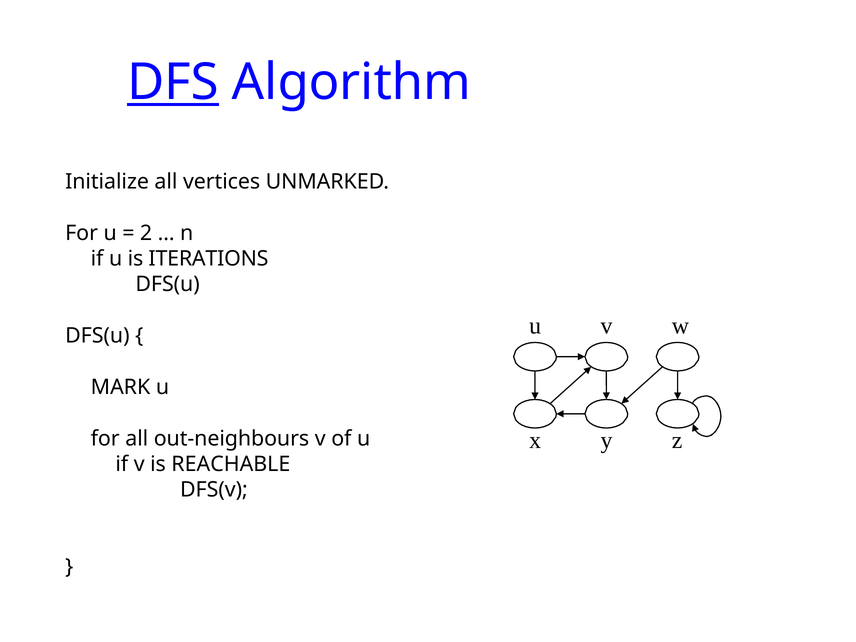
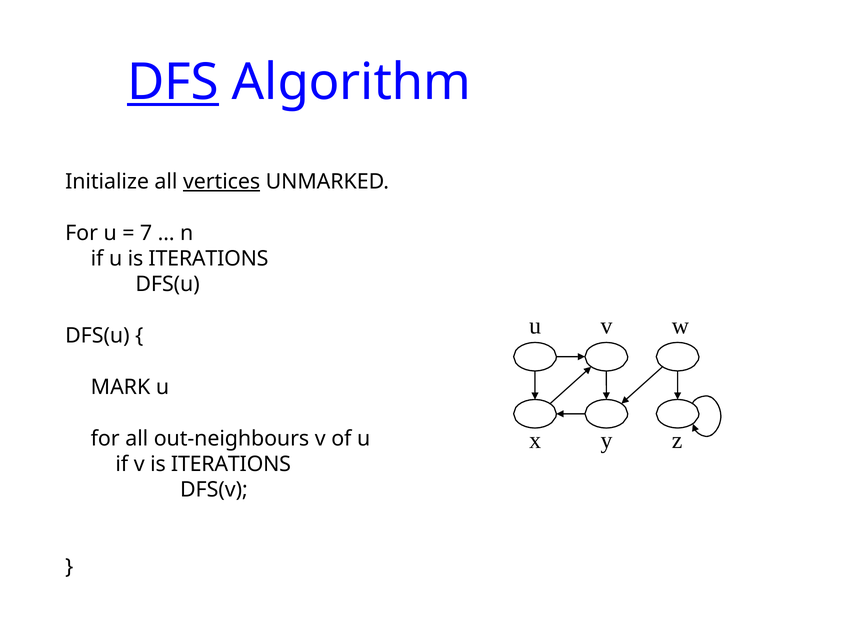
vertices underline: none -> present
2: 2 -> 7
v is REACHABLE: REACHABLE -> ITERATIONS
